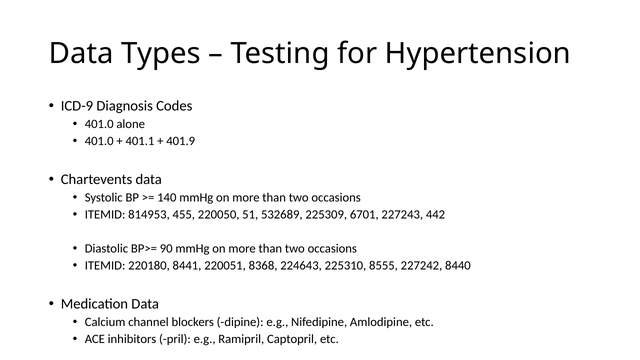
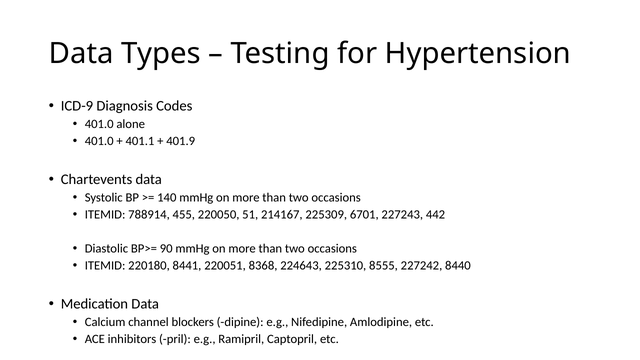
814953: 814953 -> 788914
532689: 532689 -> 214167
